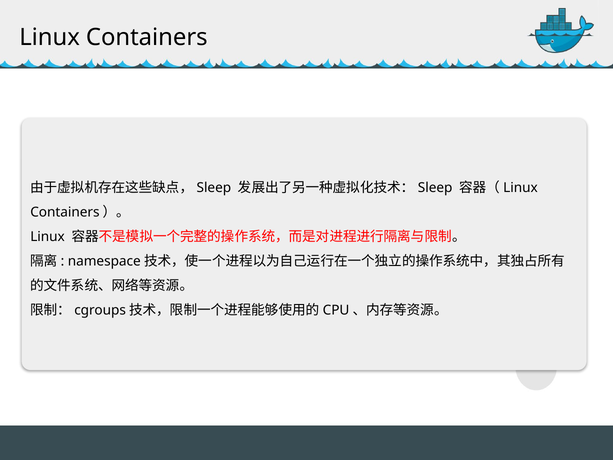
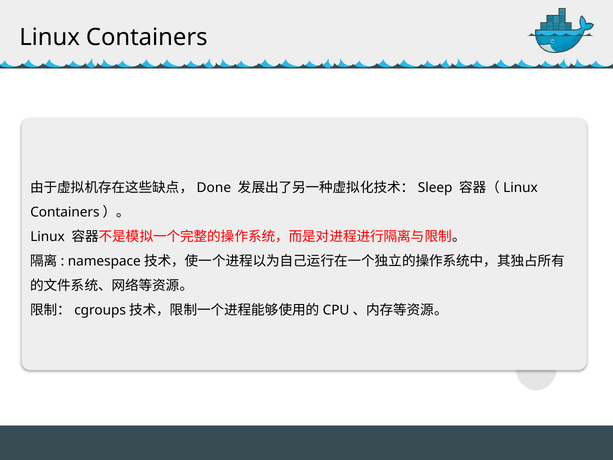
Sleep at (214, 188): Sleep -> Done
